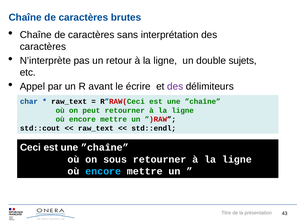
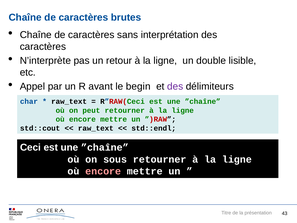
sujets: sujets -> lisible
écrire: écrire -> begin
encore at (103, 171) colour: light blue -> pink
